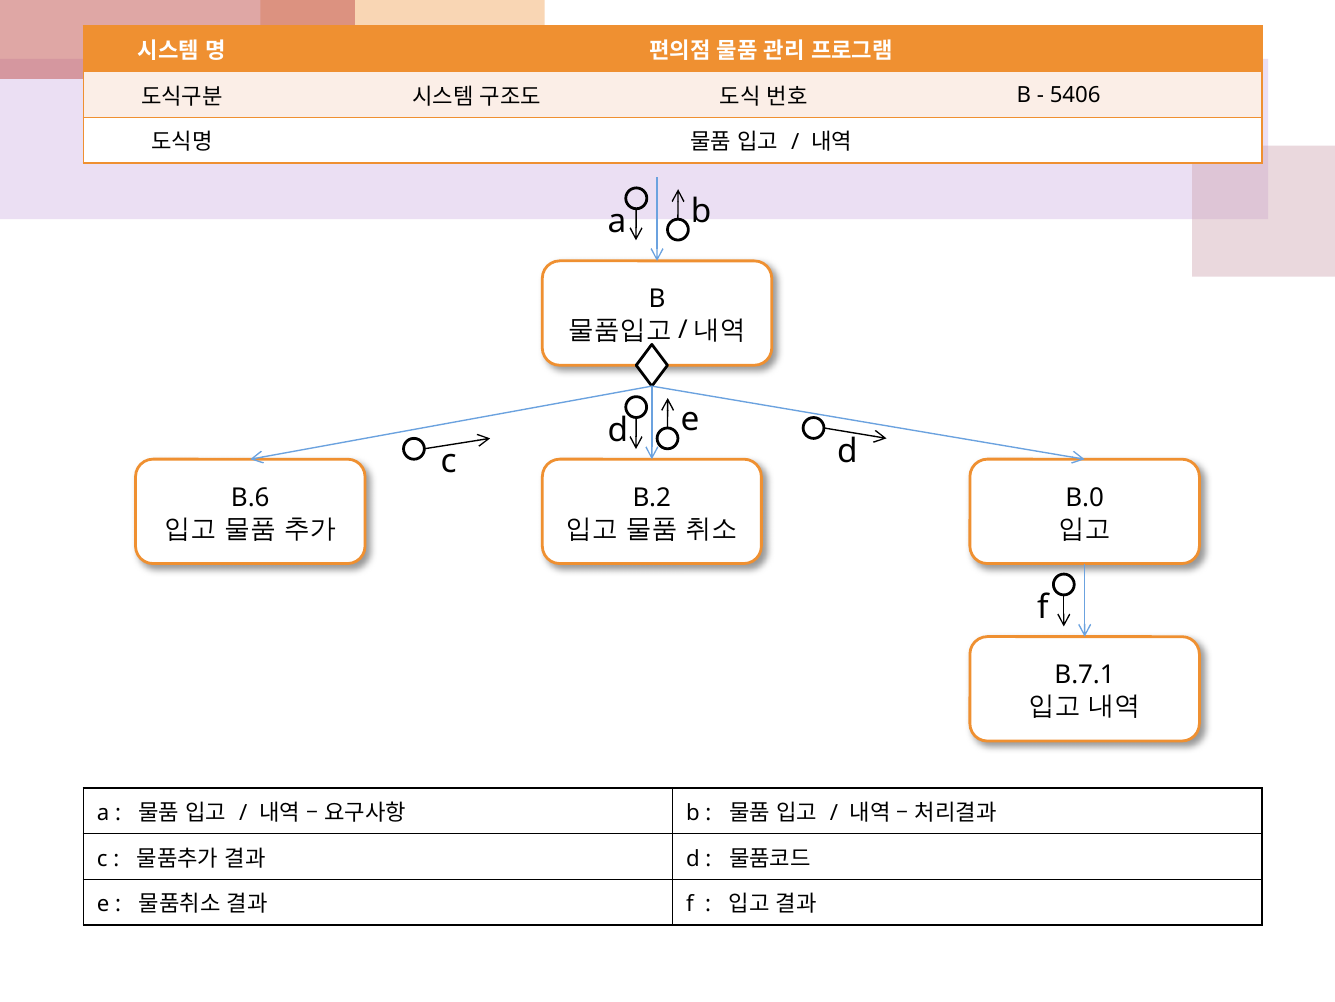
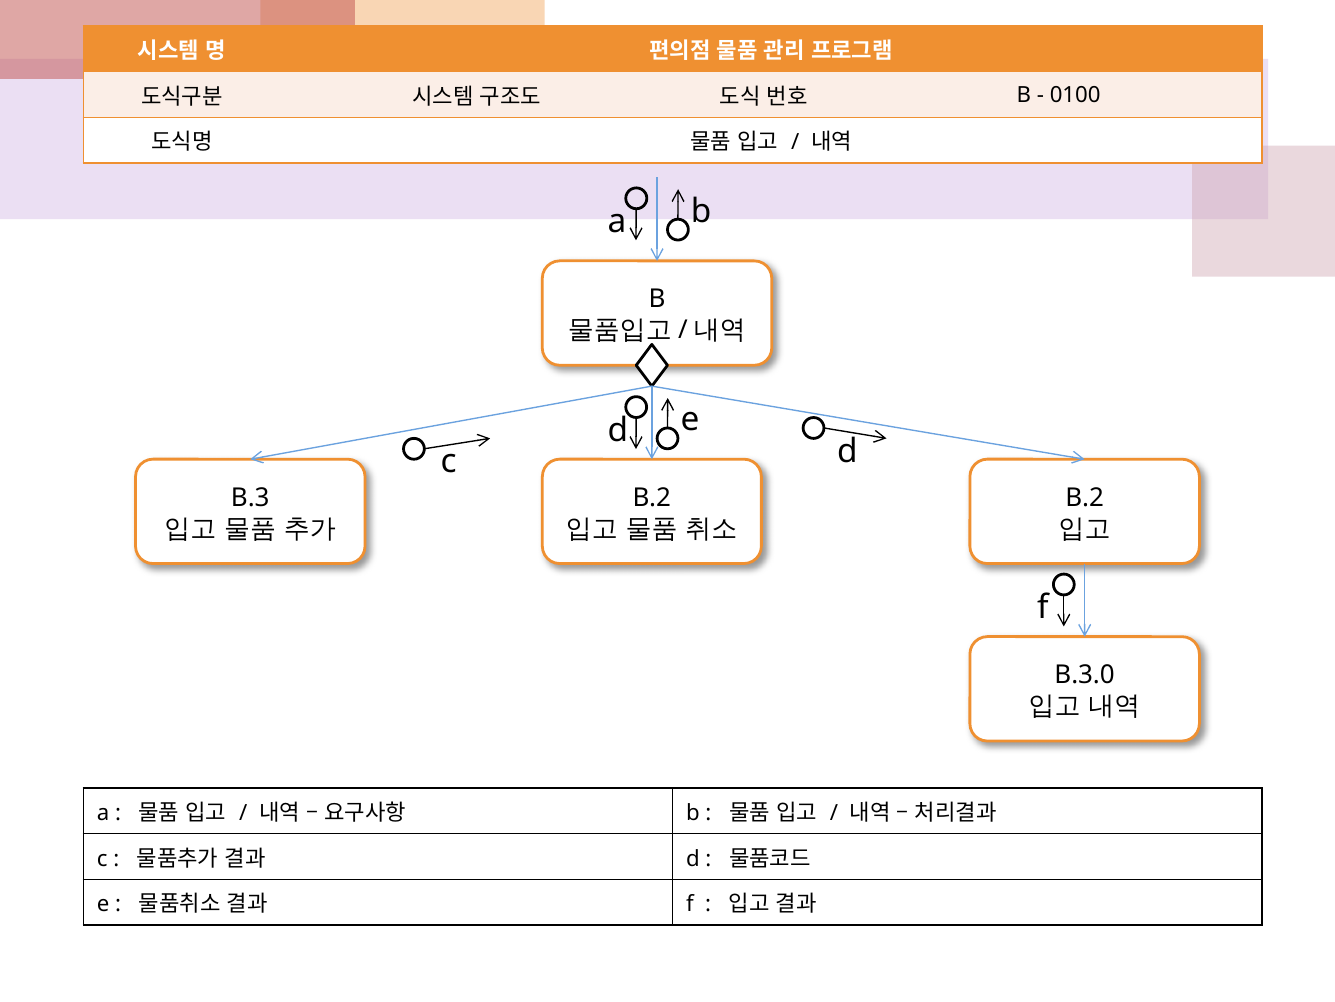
5406: 5406 -> 0100
B.6: B.6 -> B.3
B.0 at (1085, 497): B.0 -> B.2
B.7.1: B.7.1 -> B.3.0
